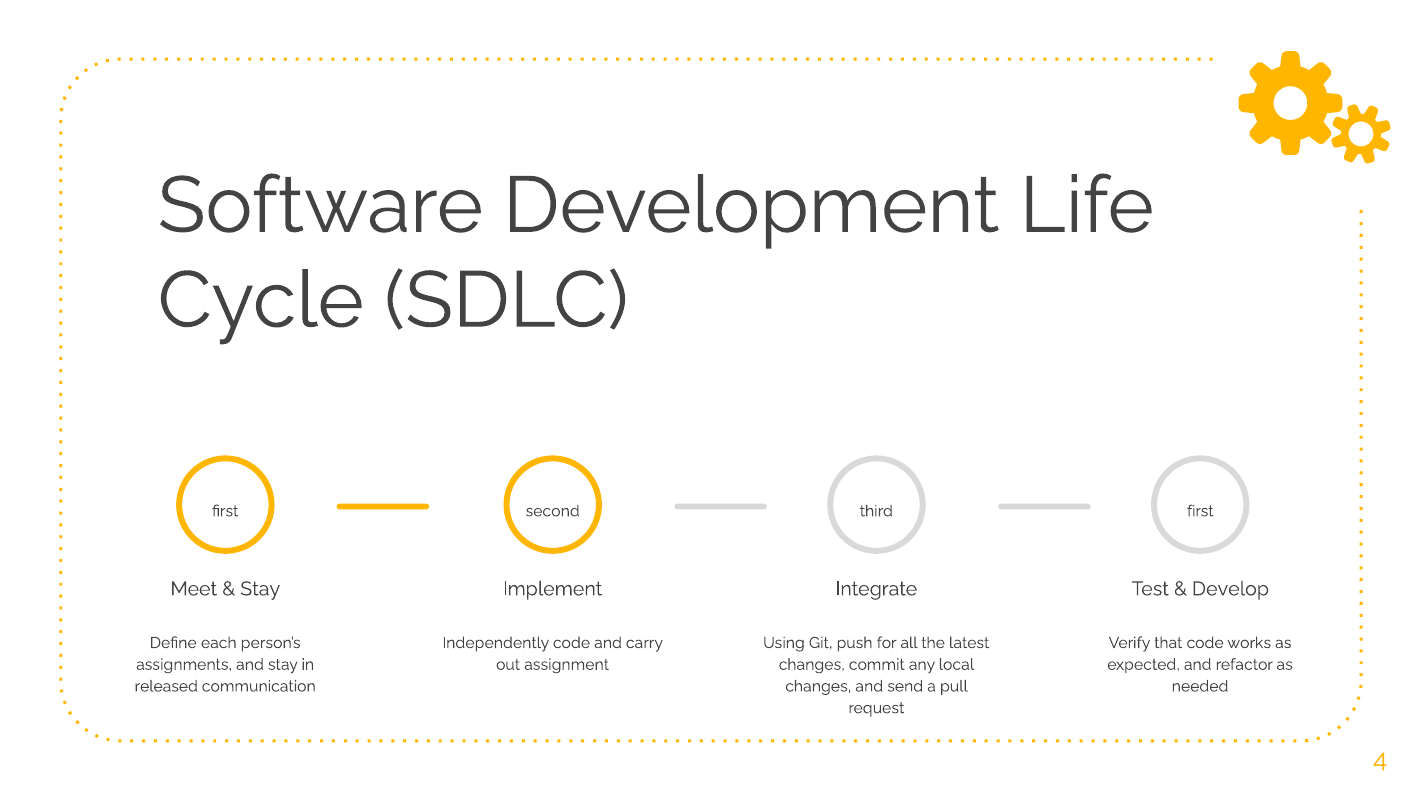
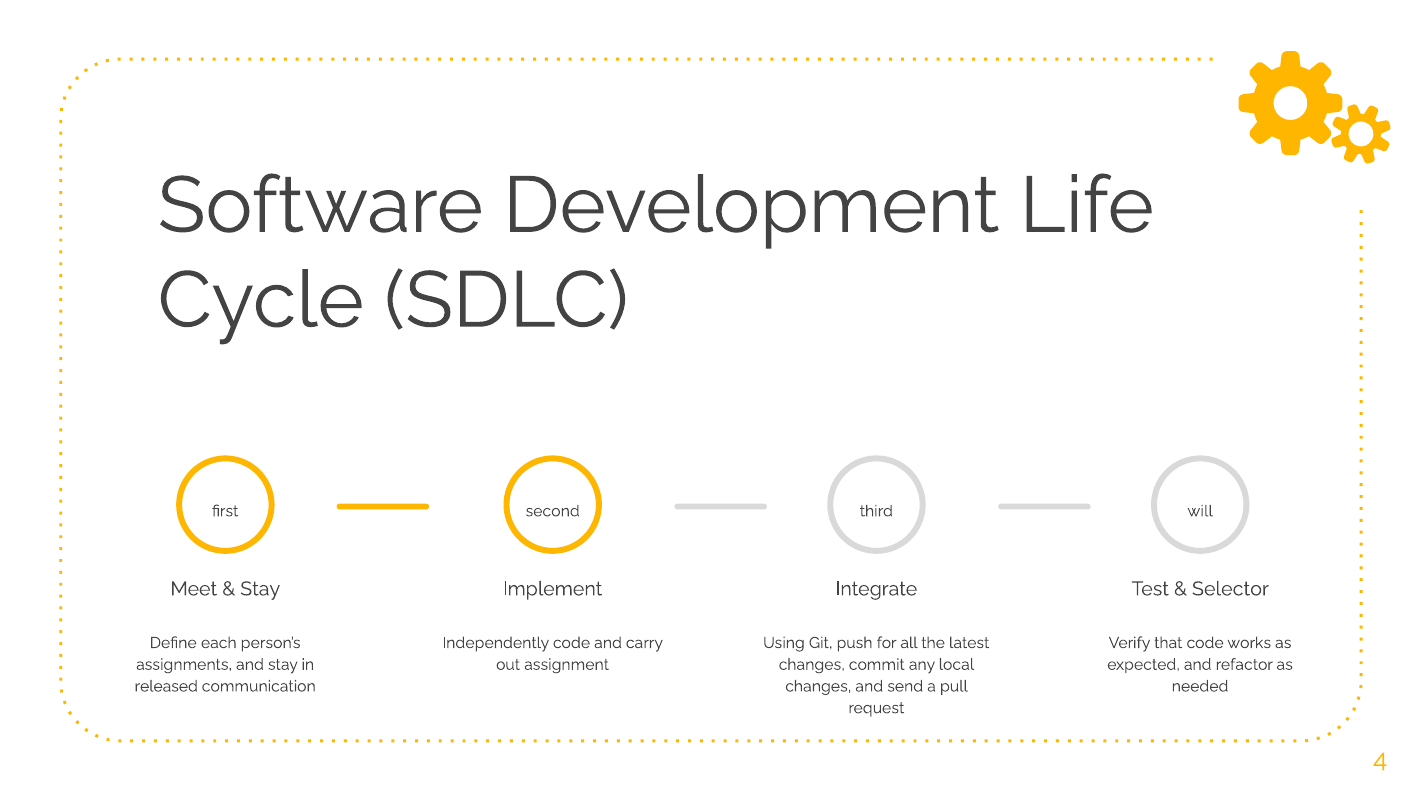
first at (1200, 511): first -> will
Develop: Develop -> Selector
